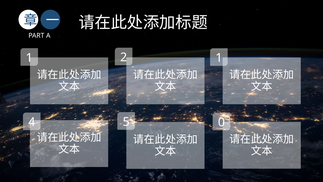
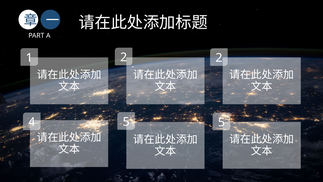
1 1: 1 -> 2
4 0: 0 -> 5
